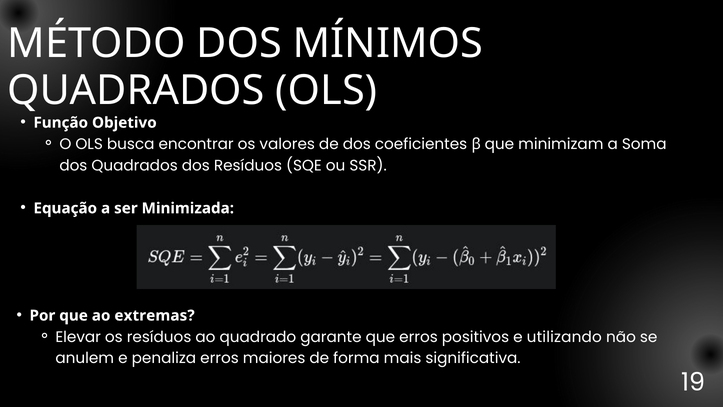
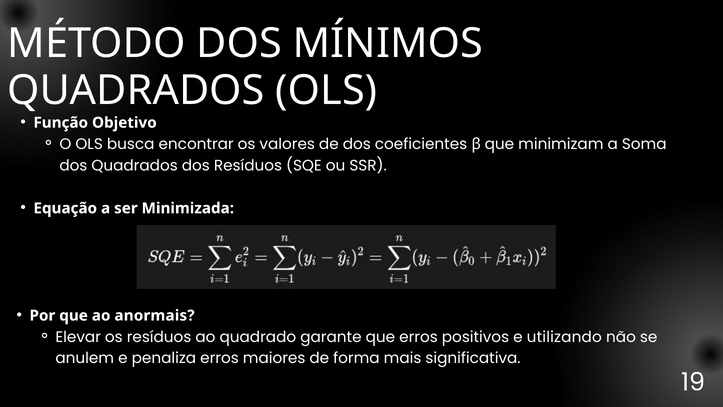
extremas: extremas -> anormais
